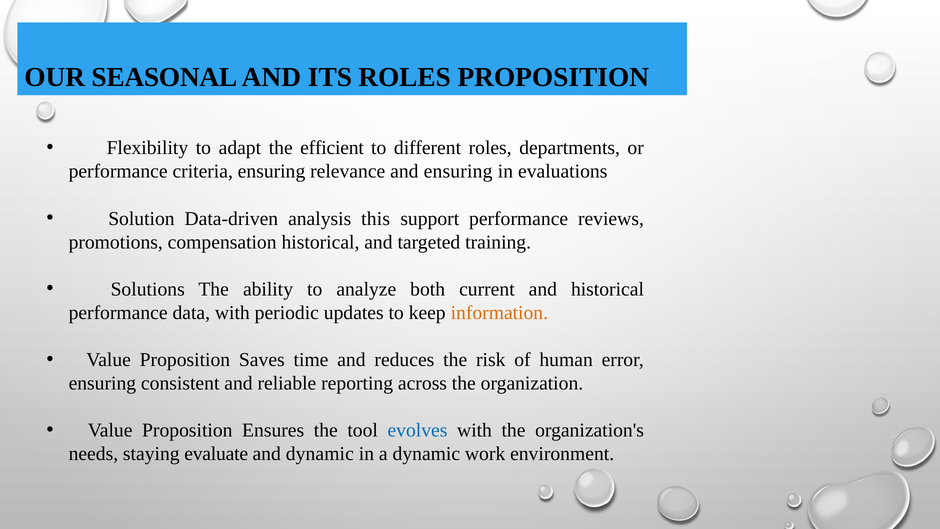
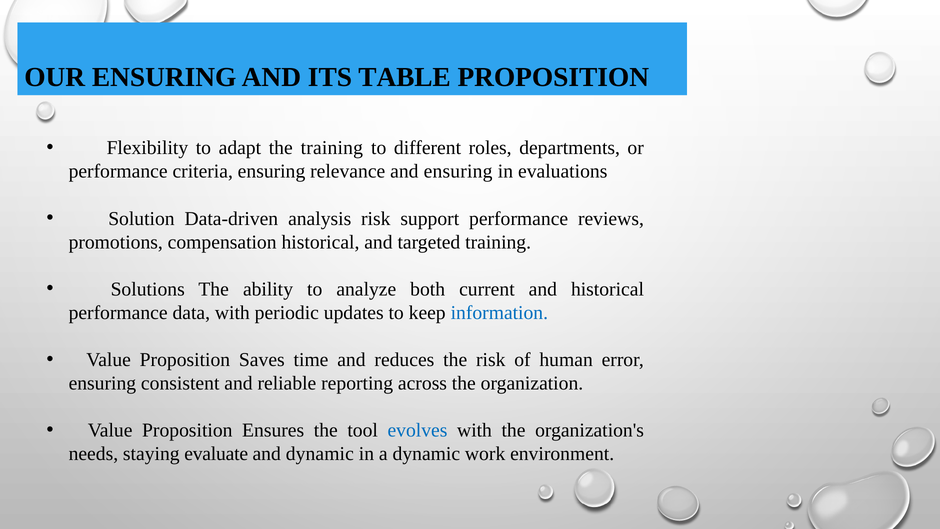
OUR SEASONAL: SEASONAL -> ENSURING
ITS ROLES: ROLES -> TABLE
the efficient: efficient -> training
analysis this: this -> risk
information colour: orange -> blue
